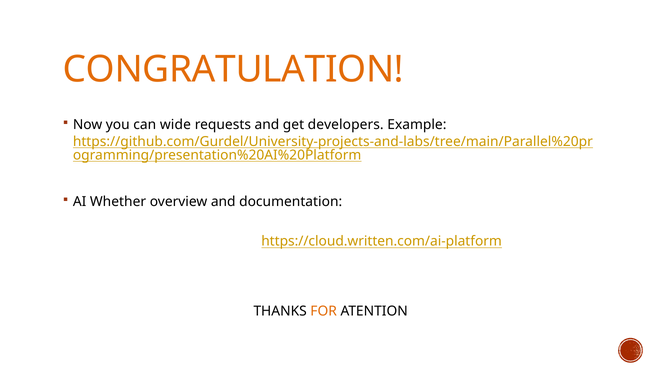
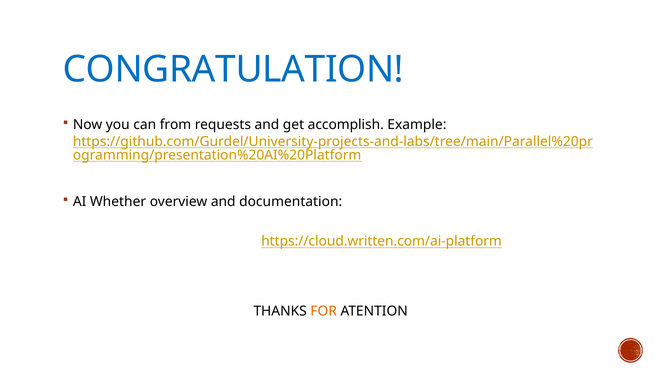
CONGRATULATION colour: orange -> blue
wide: wide -> from
developers: developers -> accomplish
